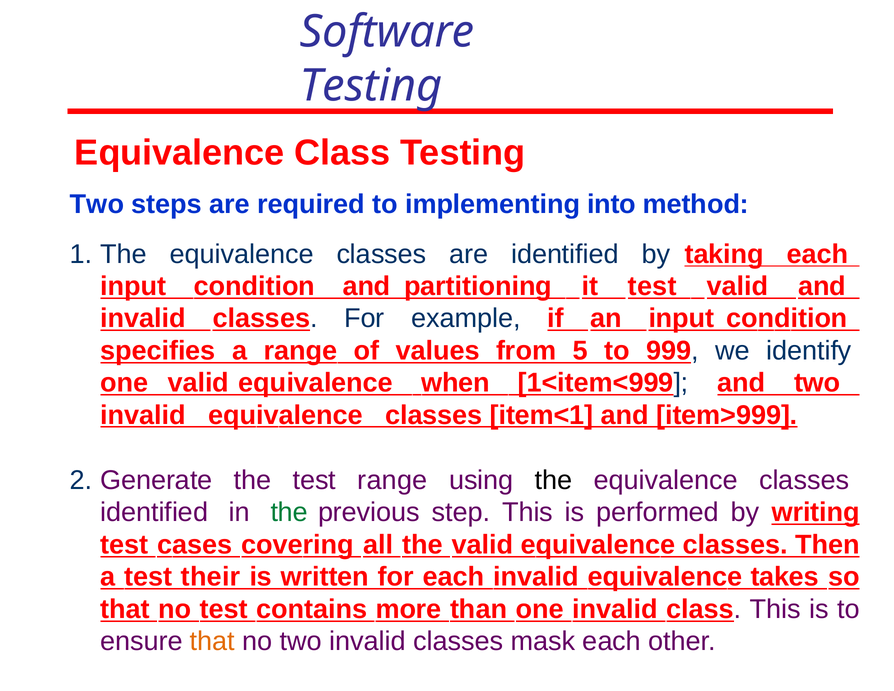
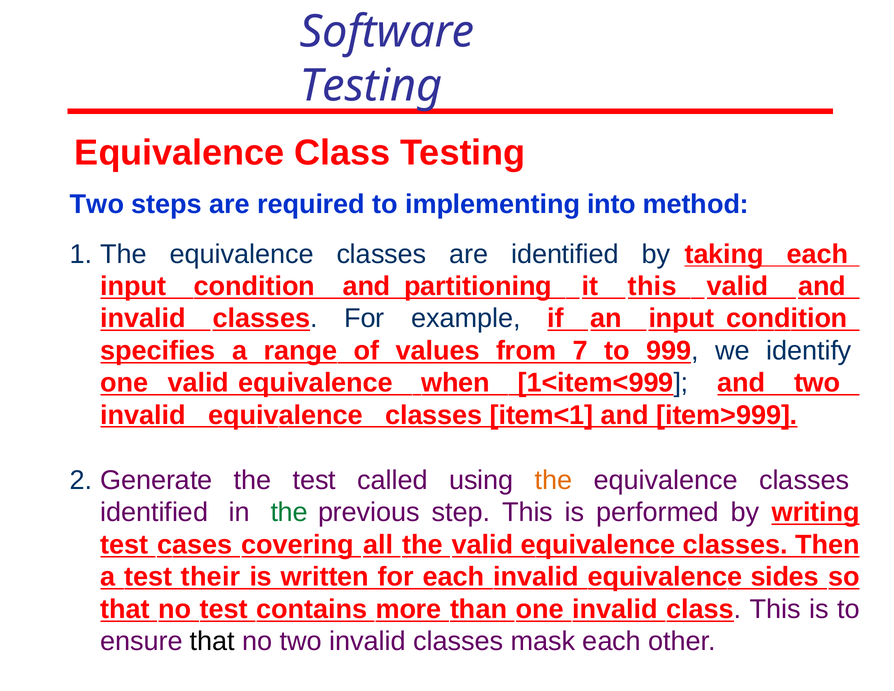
it test: test -> this
5: 5 -> 7
test range: range -> called
the at (554, 480) colour: black -> orange
takes: takes -> sides
that at (212, 641) colour: orange -> black
